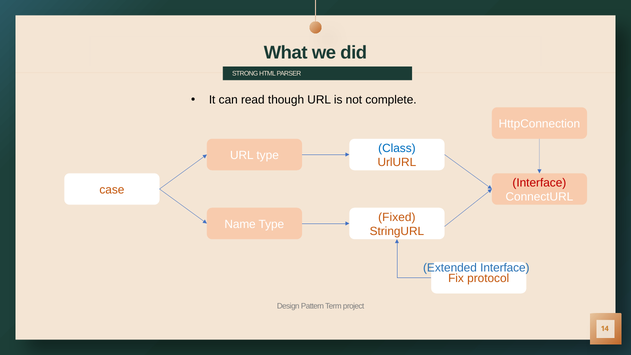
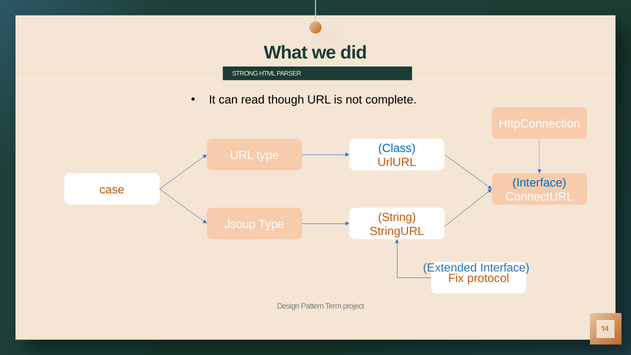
Interface at (539, 183) colour: red -> blue
Fixed: Fixed -> String
Name: Name -> Jsoup
